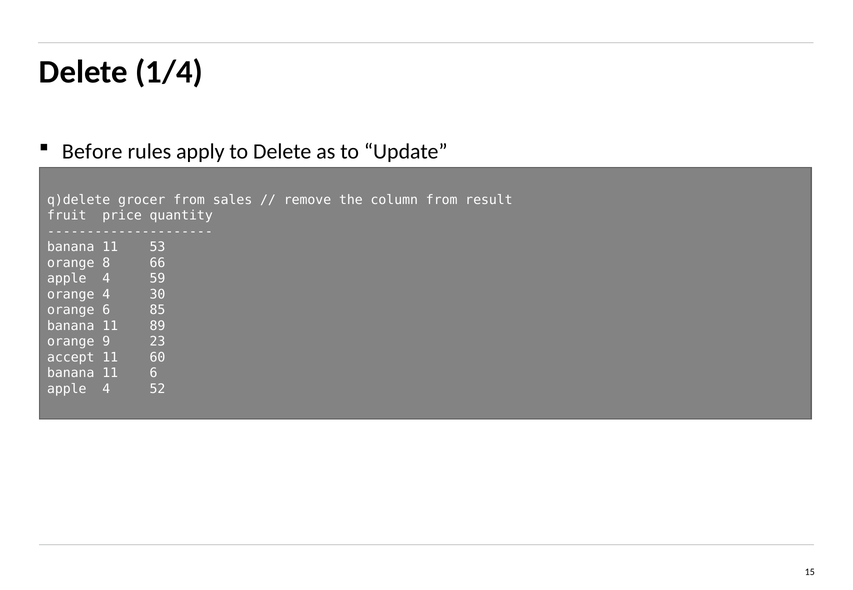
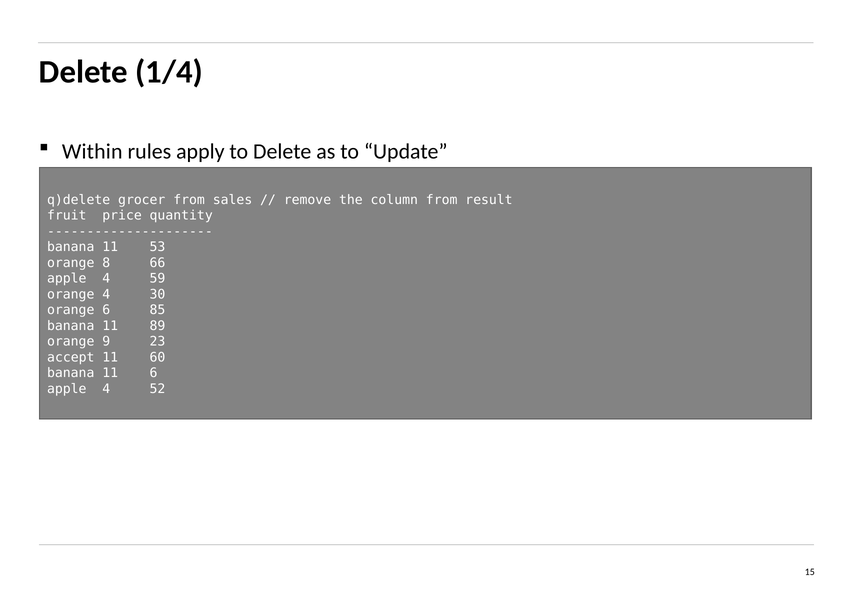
Before: Before -> Within
